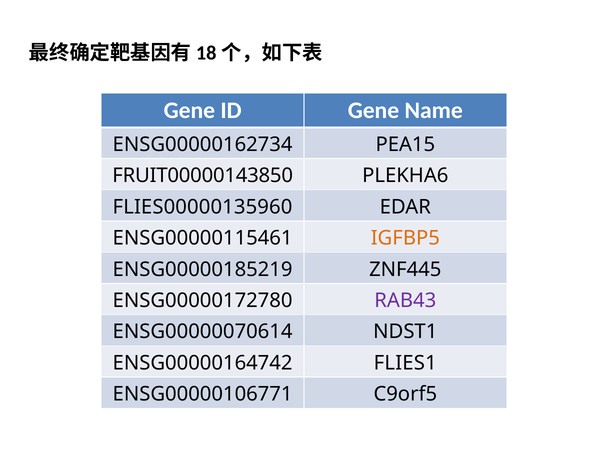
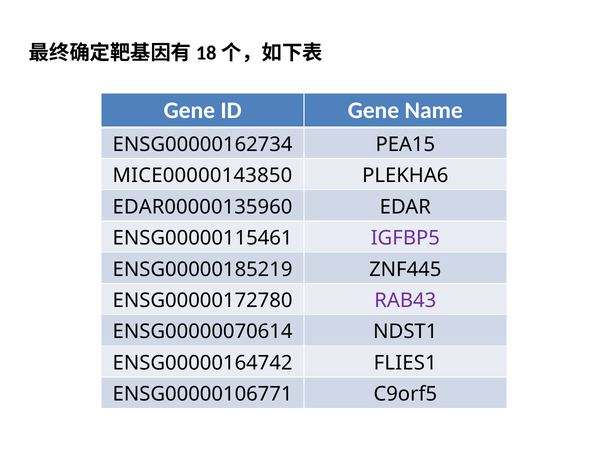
FRUIT00000143850: FRUIT00000143850 -> MICE00000143850
FLIES00000135960: FLIES00000135960 -> EDAR00000135960
IGFBP5 colour: orange -> purple
